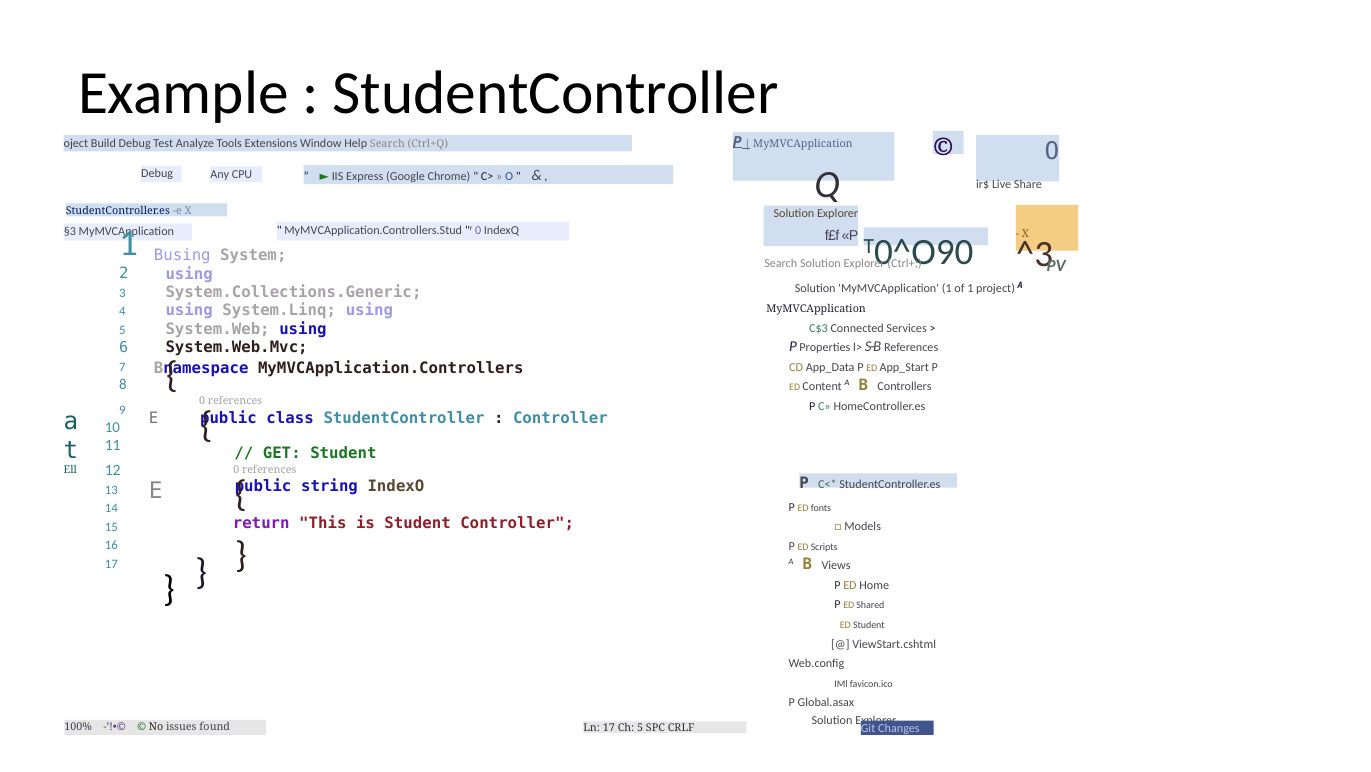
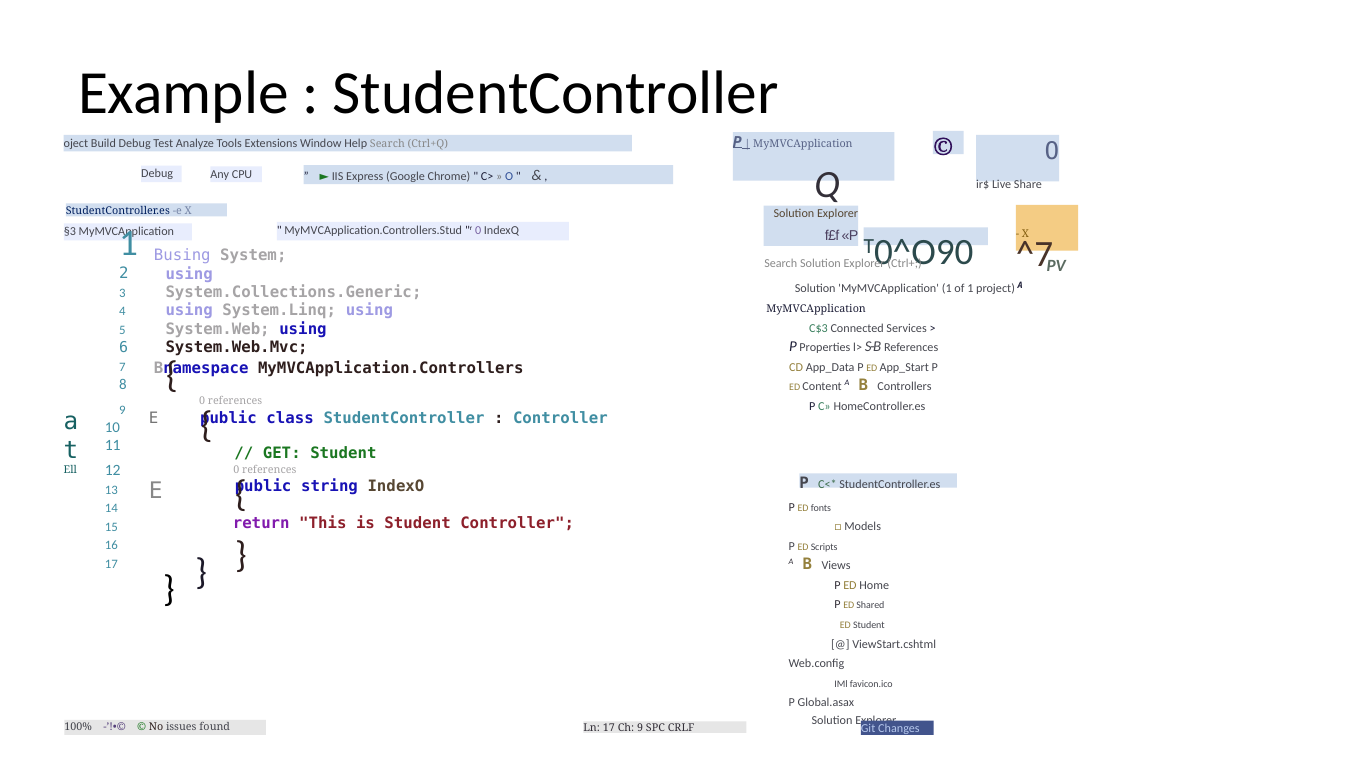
^3: ^3 -> ^7
Ch 5: 5 -> 9
